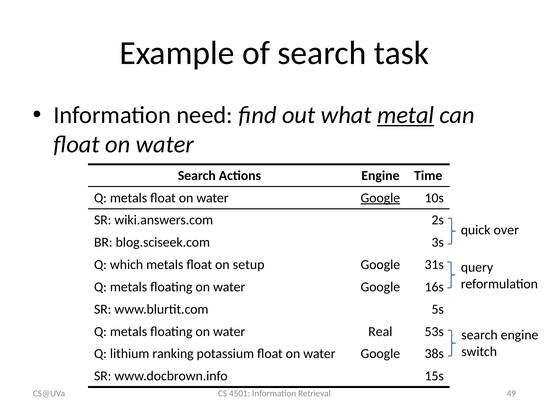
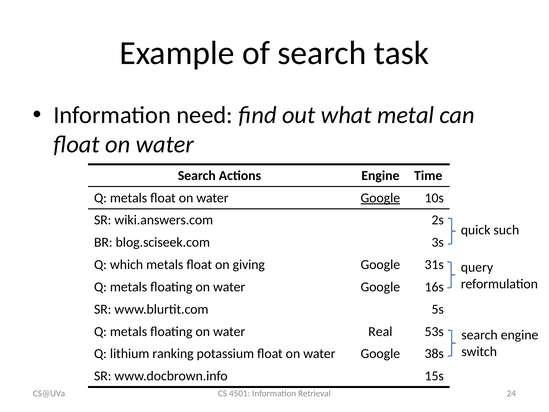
metal underline: present -> none
over: over -> such
setup: setup -> giving
49: 49 -> 24
